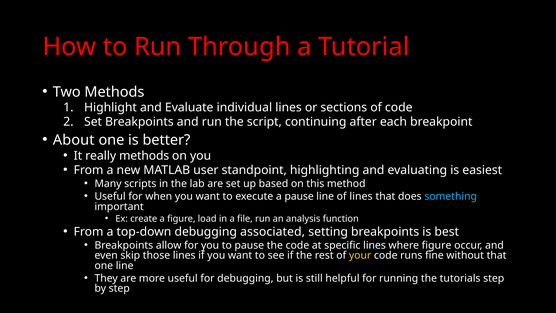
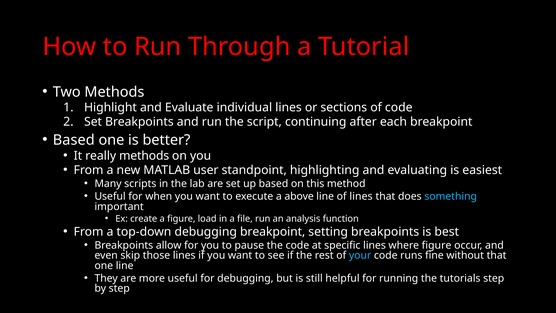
About at (74, 140): About -> Based
a pause: pause -> above
debugging associated: associated -> breakpoint
your colour: yellow -> light blue
